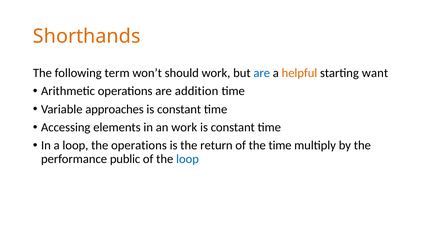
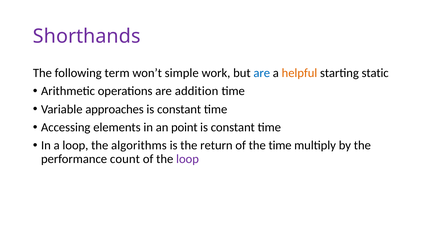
Shorthands colour: orange -> purple
should: should -> simple
want: want -> static
an work: work -> point
the operations: operations -> algorithms
public: public -> count
loop at (188, 159) colour: blue -> purple
